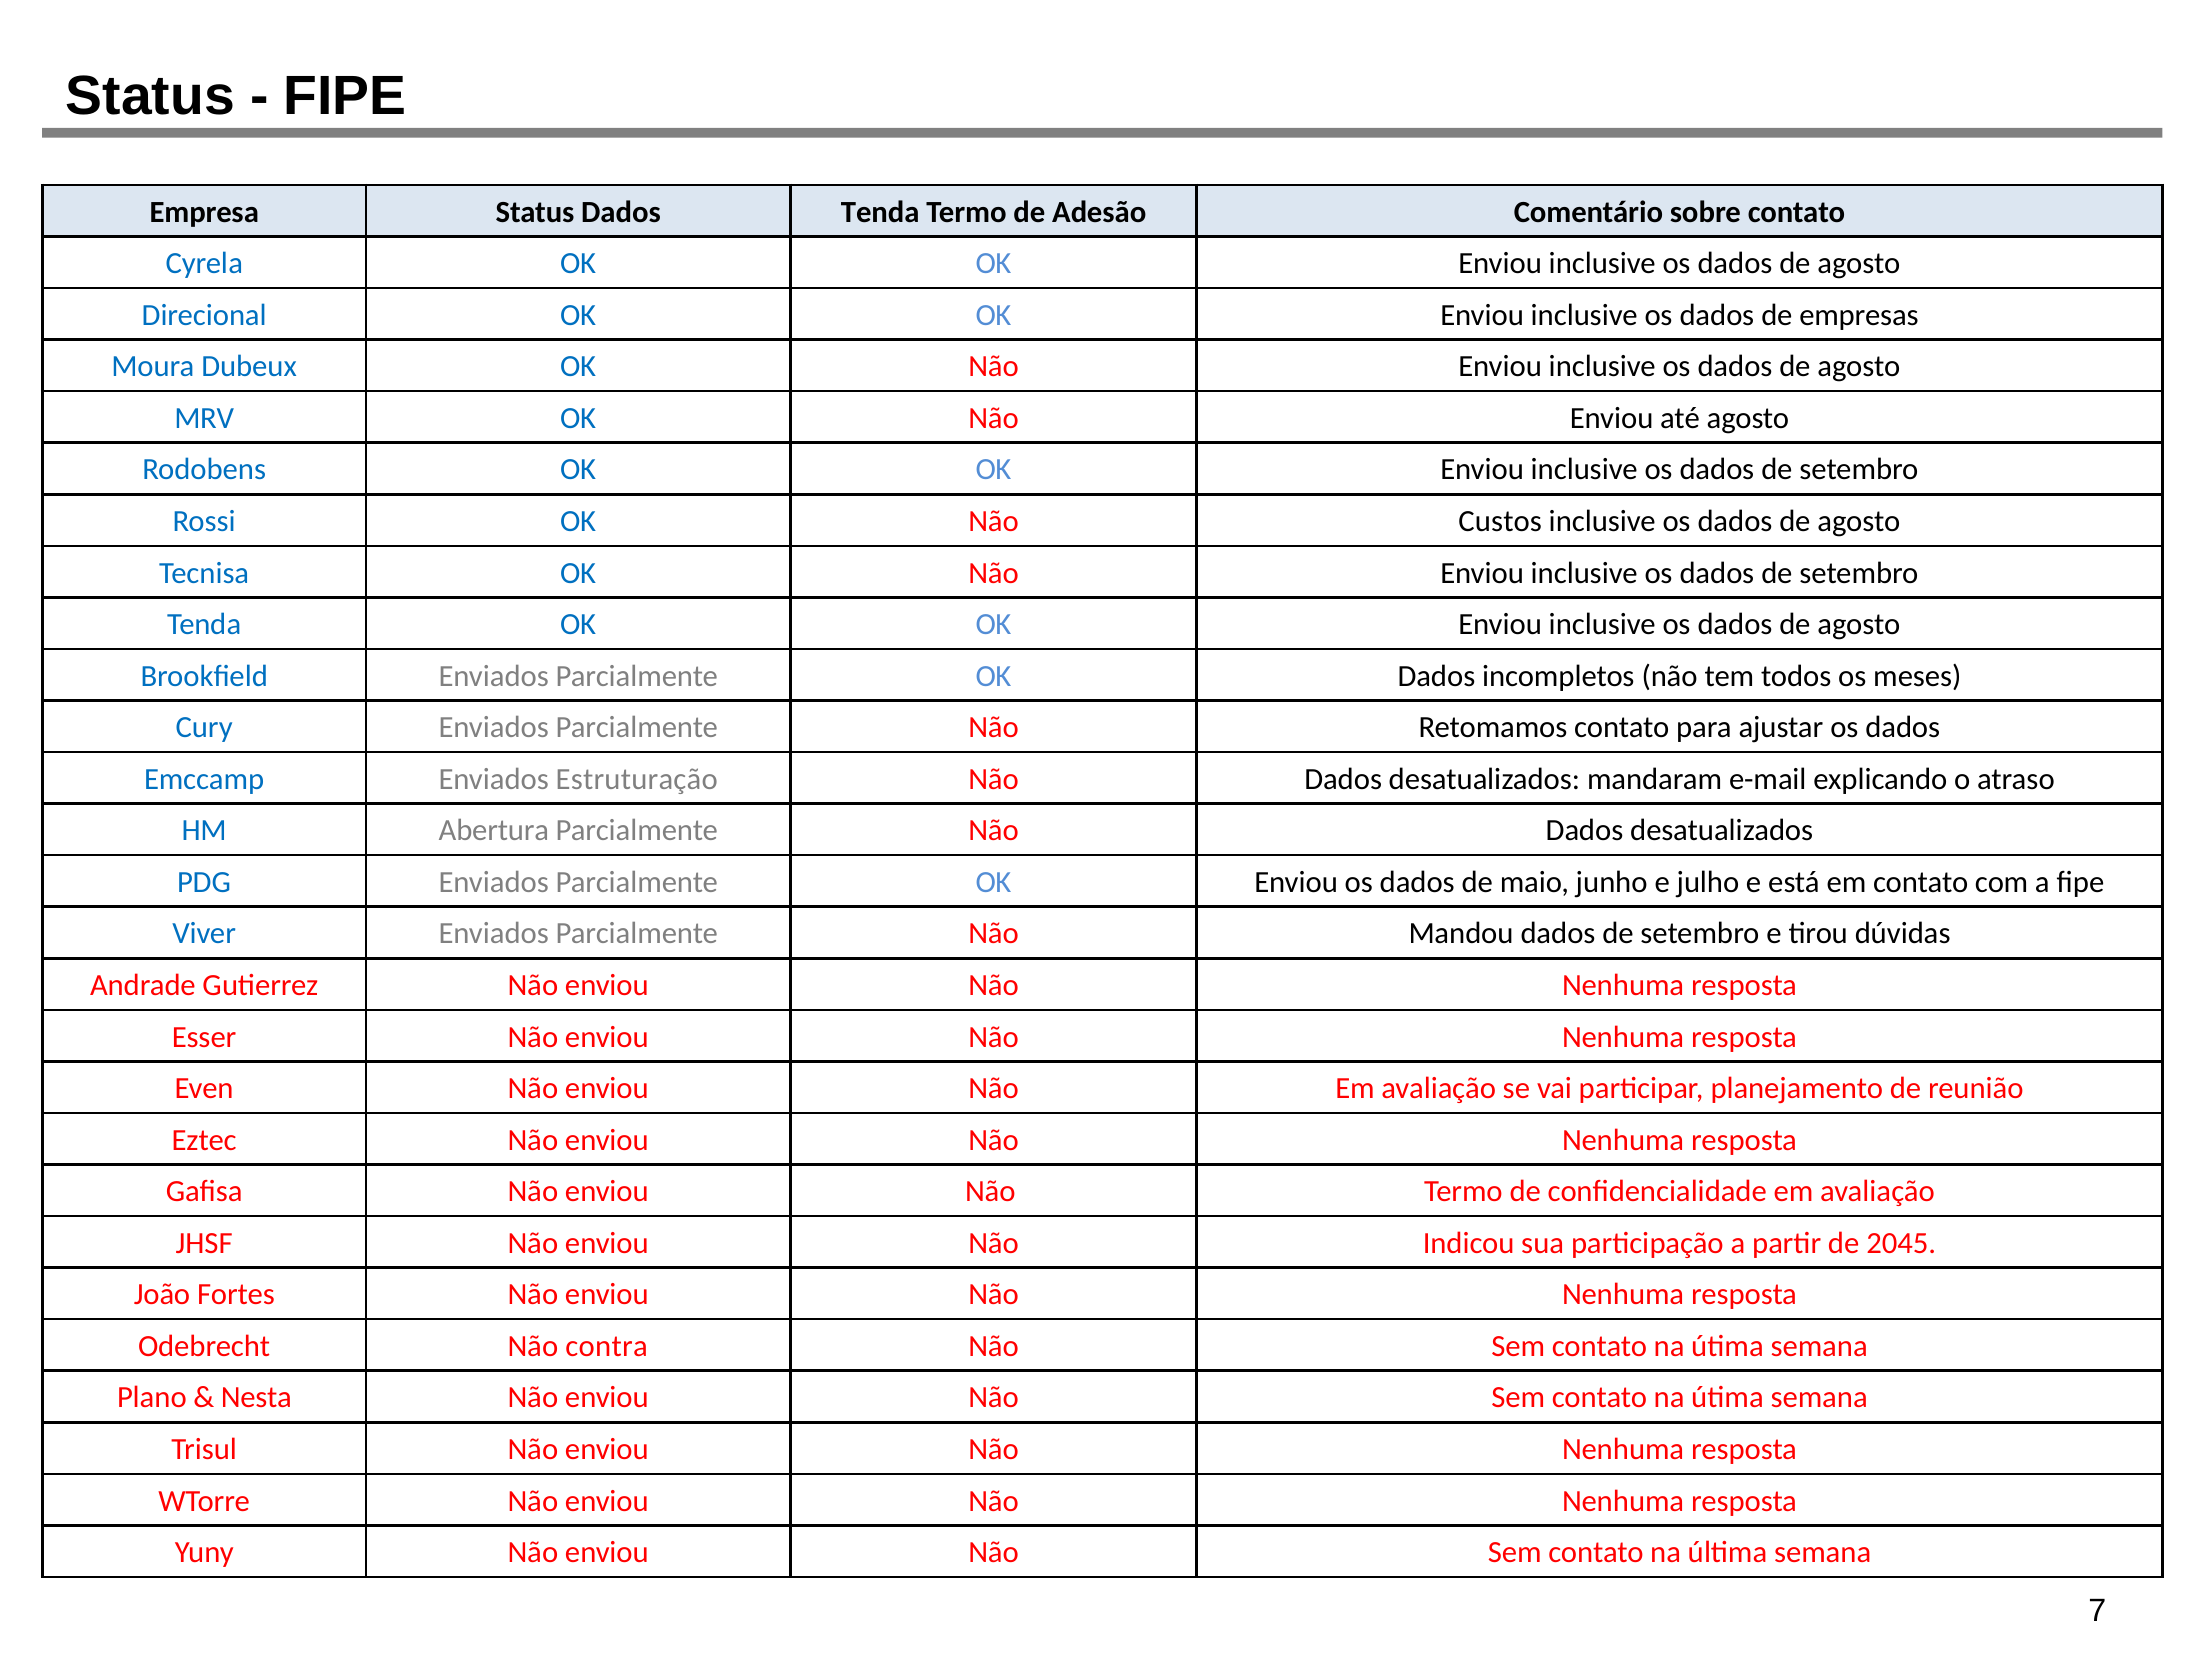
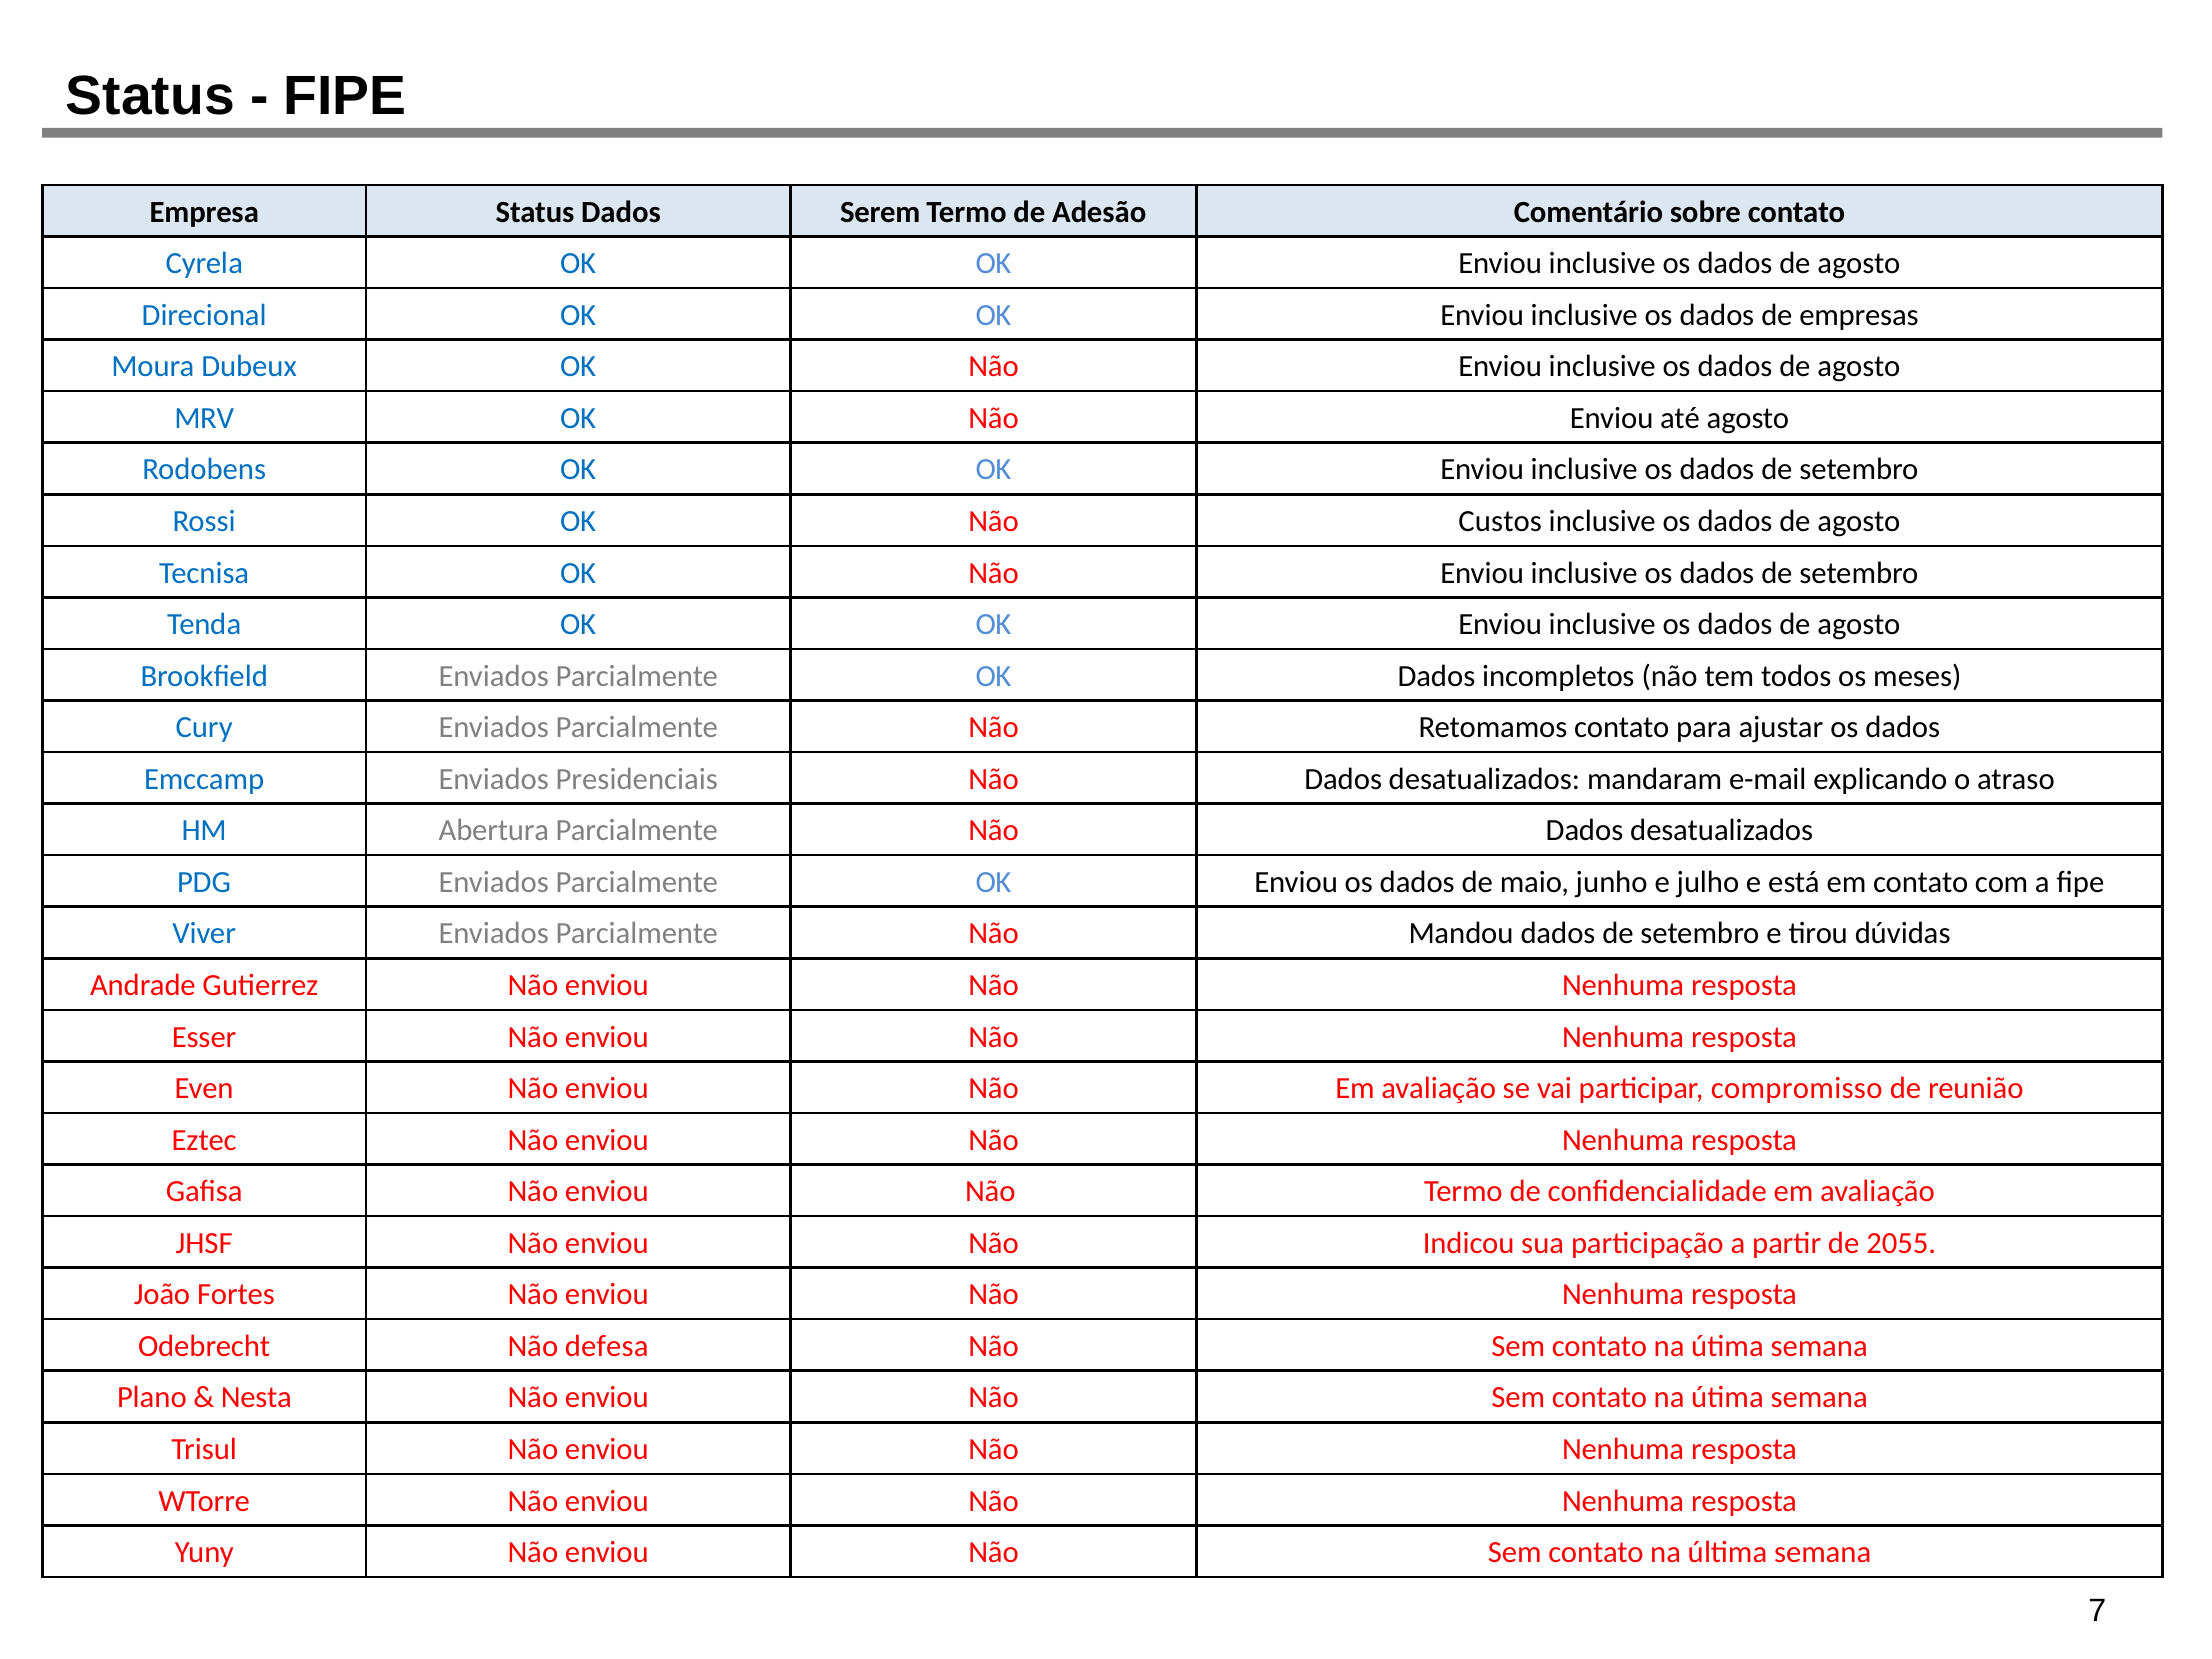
Dados Tenda: Tenda -> Serem
Estruturação: Estruturação -> Presidenciais
planejamento: planejamento -> compromisso
2045: 2045 -> 2055
contra: contra -> defesa
